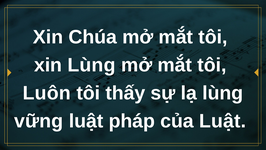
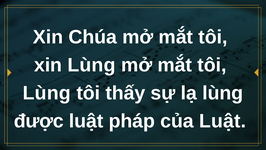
Luôn at (47, 93): Luôn -> Lùng
vững: vững -> được
